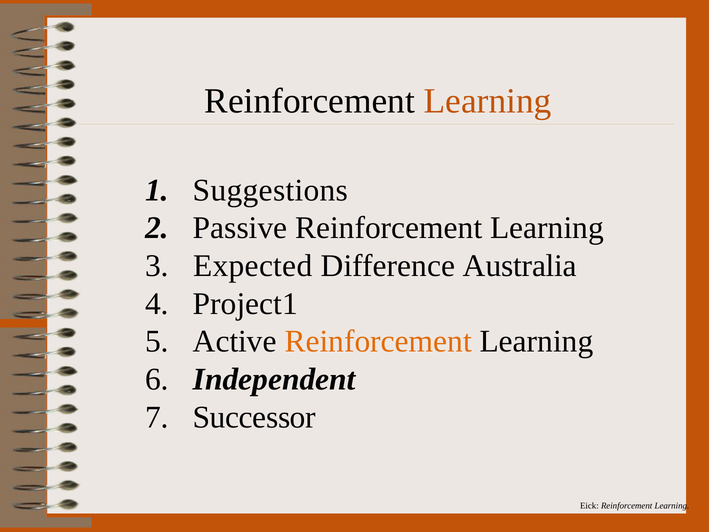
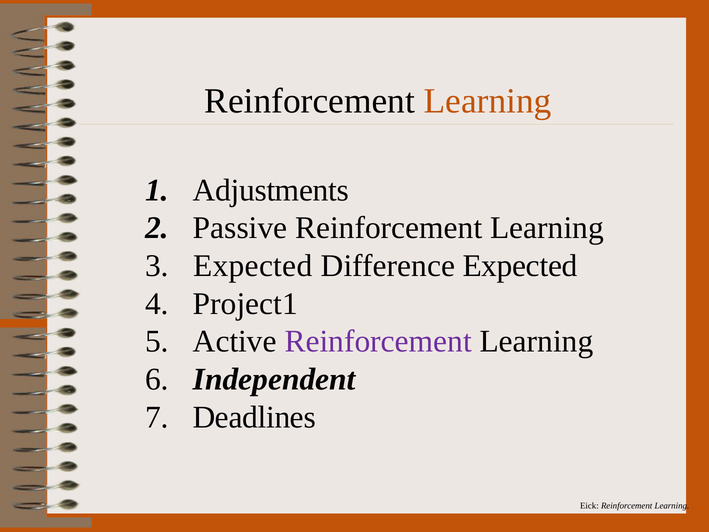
Suggestions: Suggestions -> Adjustments
Difference Australia: Australia -> Expected
Reinforcement at (378, 341) colour: orange -> purple
Successor: Successor -> Deadlines
